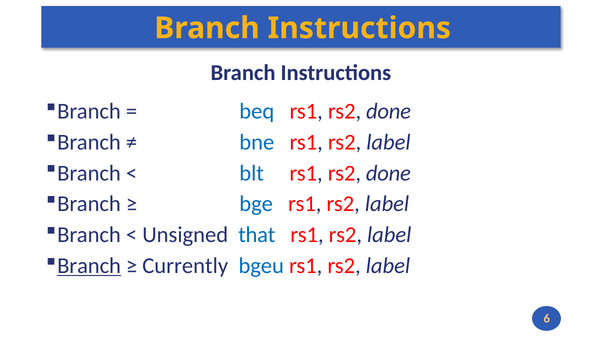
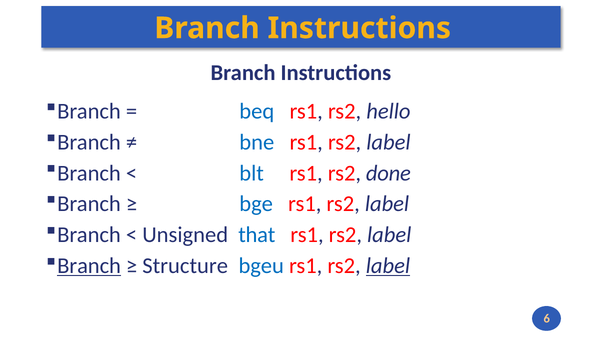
beq rs1 rs2 done: done -> hello
Currently: Currently -> Structure
label at (388, 266) underline: none -> present
